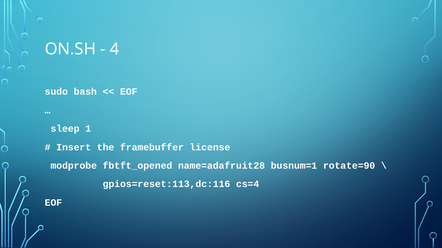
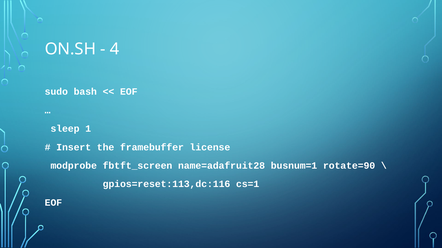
fbtft_opened: fbtft_opened -> fbtft_screen
cs=4: cs=4 -> cs=1
